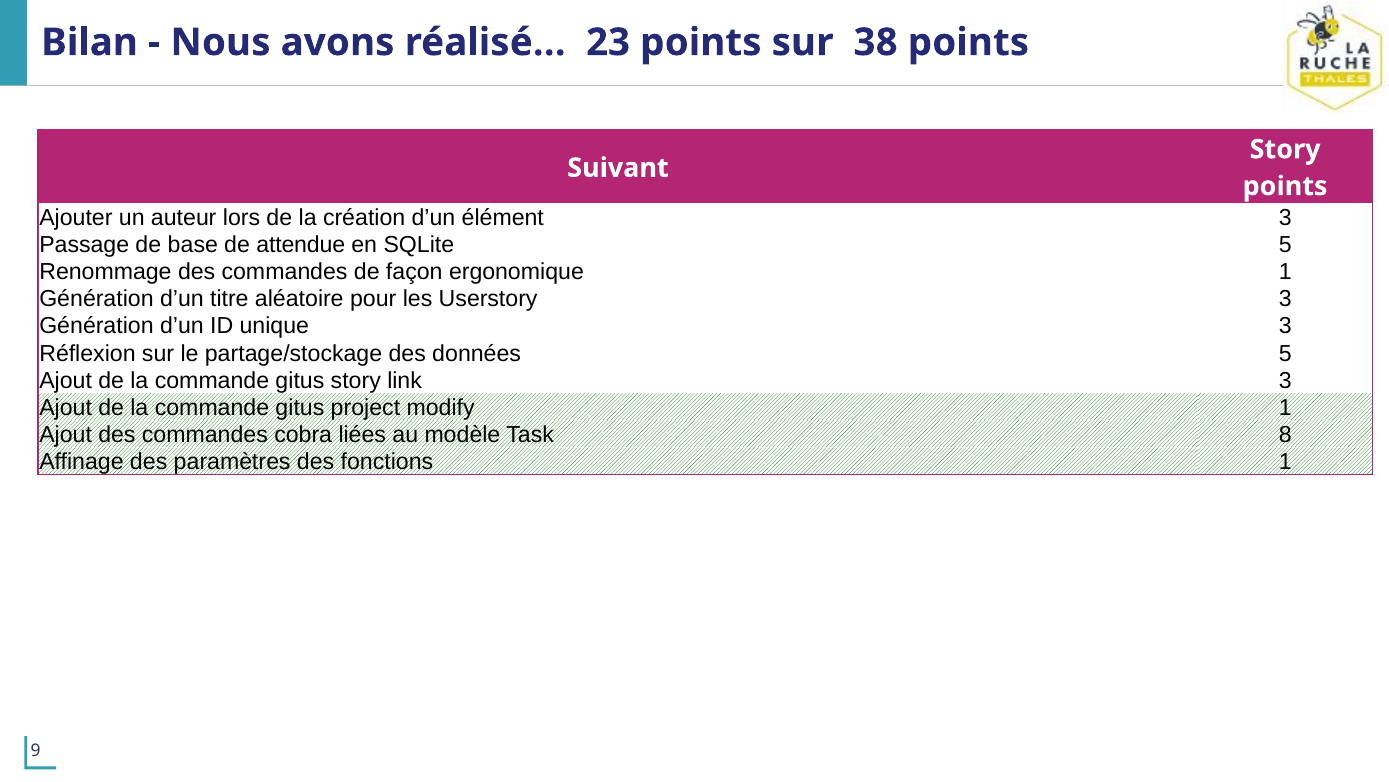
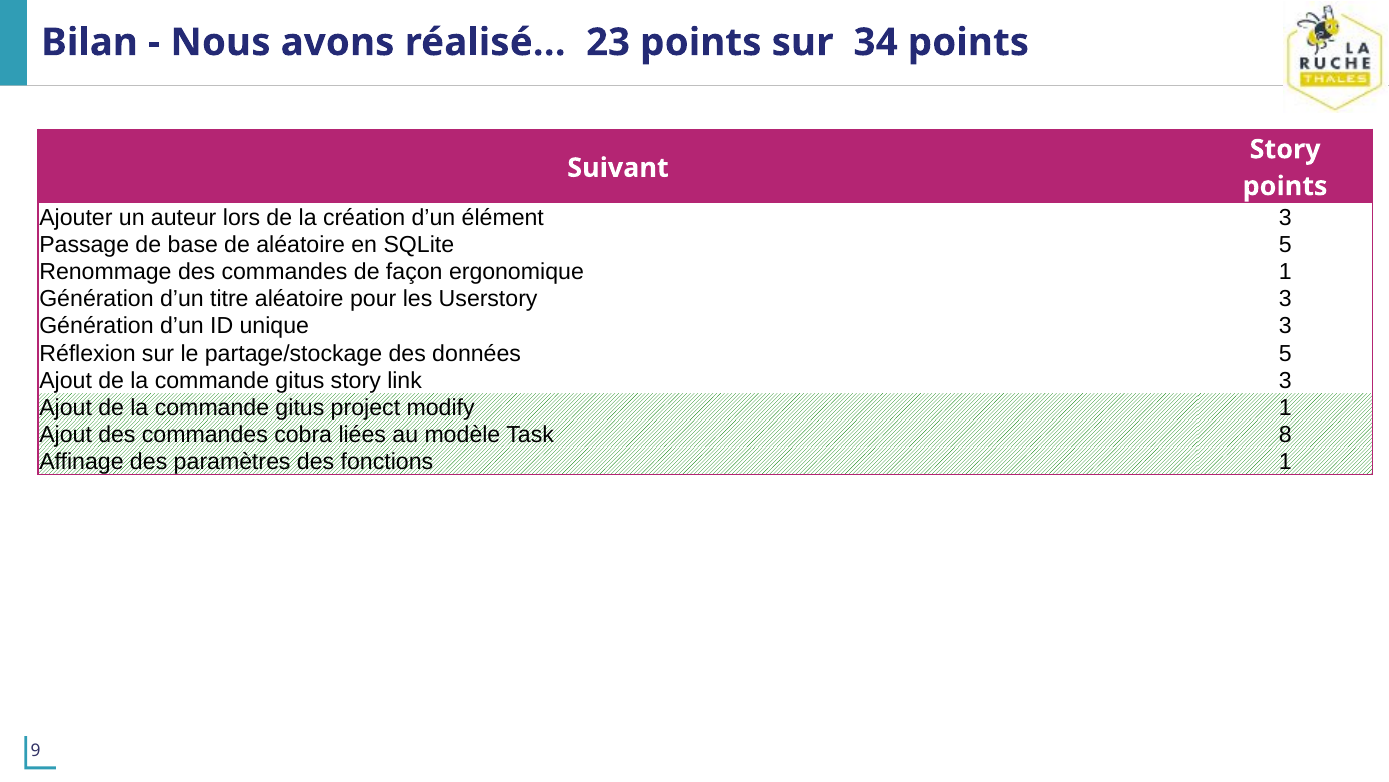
38: 38 -> 34
de attendue: attendue -> aléatoire
